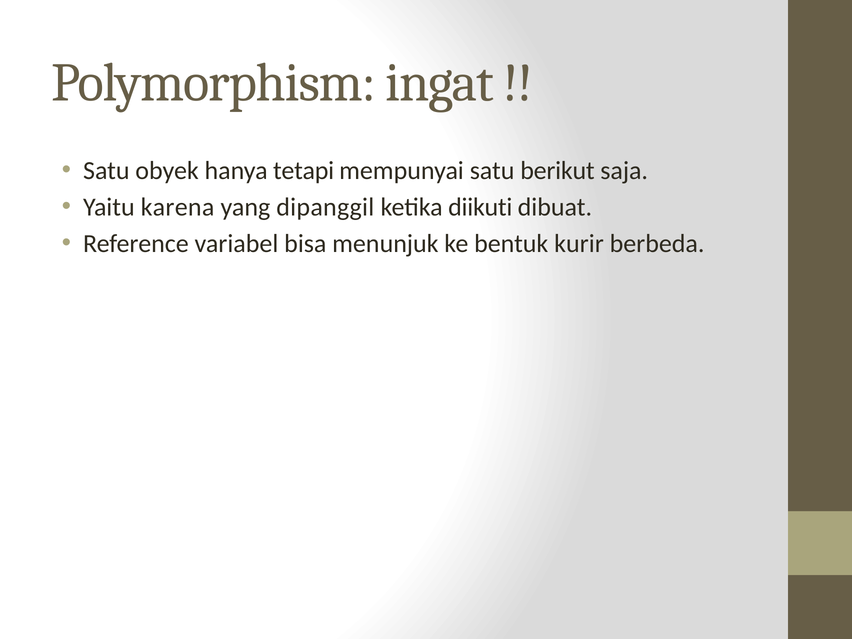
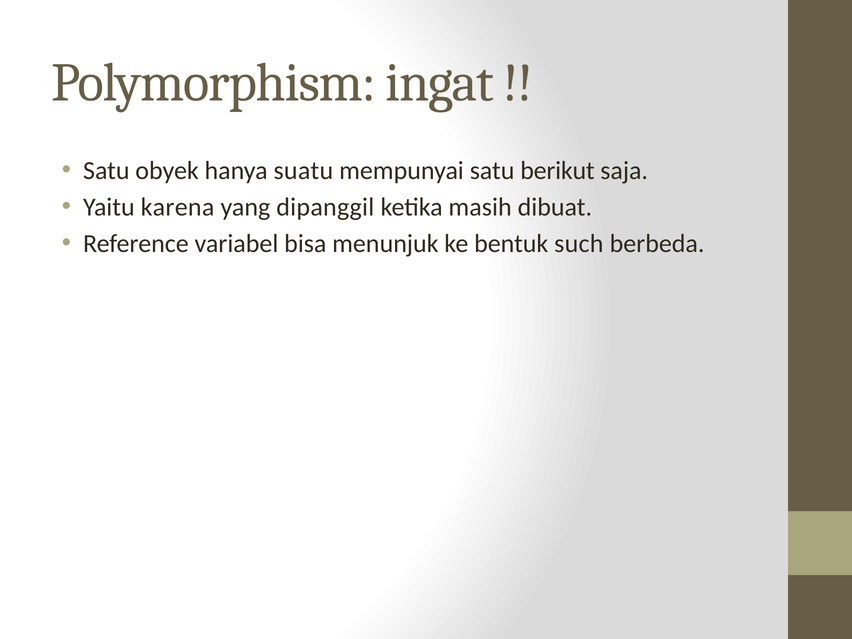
tetapi: tetapi -> suatu
diikuti: diikuti -> masih
kurir: kurir -> such
